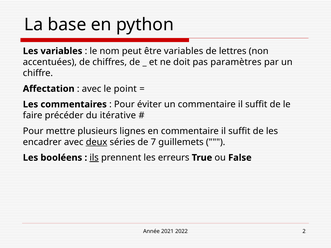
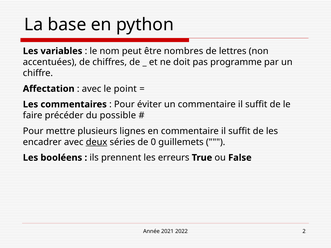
être variables: variables -> nombres
paramètres: paramètres -> programme
itérative: itérative -> possible
7: 7 -> 0
ils underline: present -> none
